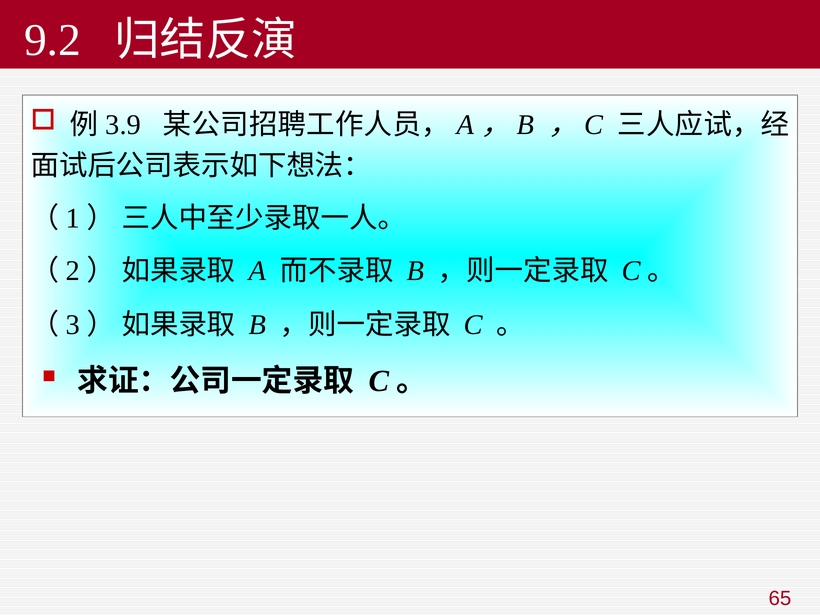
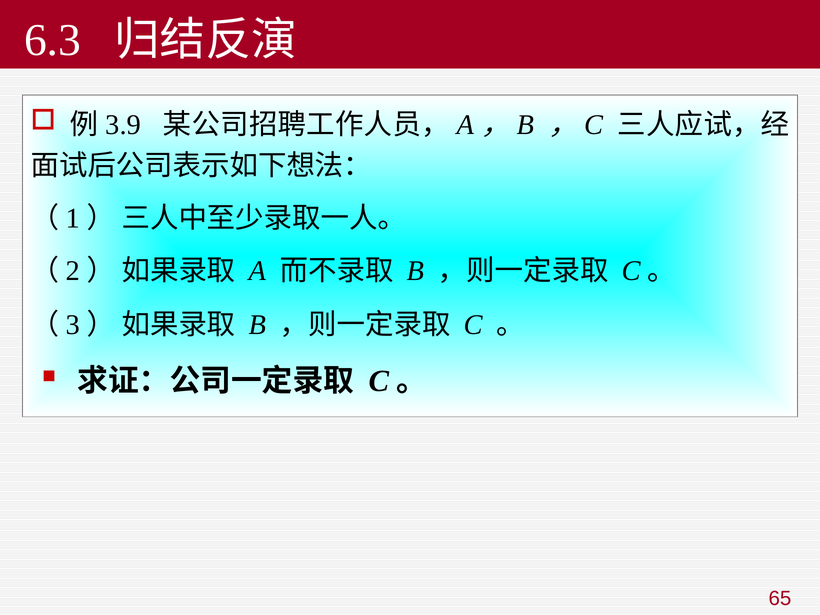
9.2: 9.2 -> 6.3
